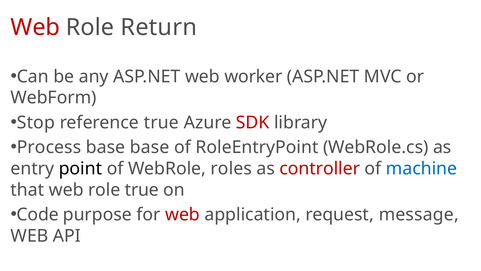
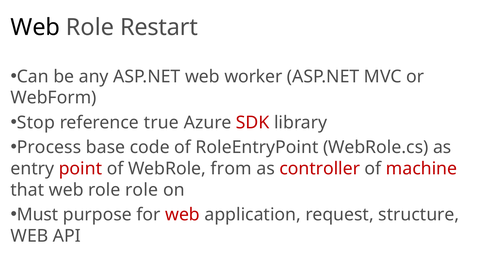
Web at (35, 27) colour: red -> black
Return: Return -> Restart
base base: base -> code
point colour: black -> red
roles: roles -> from
machine colour: blue -> red
role true: true -> role
Code: Code -> Must
message: message -> structure
